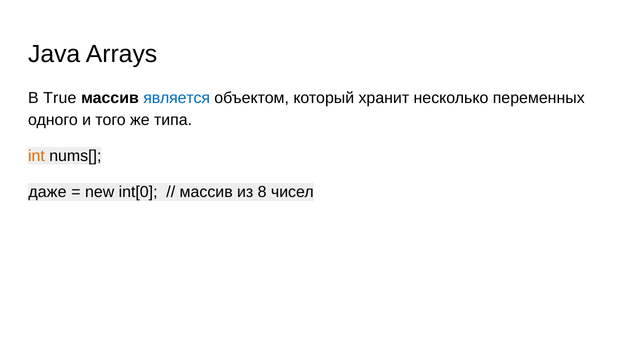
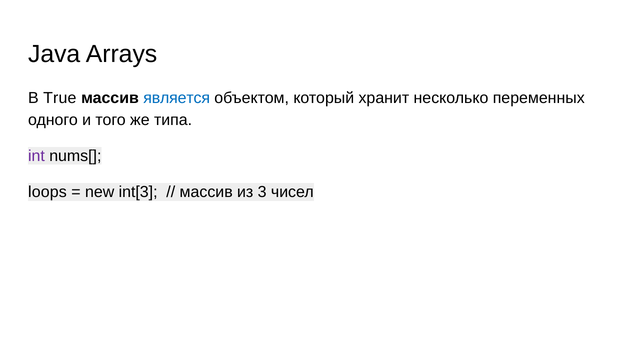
int colour: orange -> purple
даже: даже -> loops
int[0: int[0 -> int[3
8: 8 -> 3
